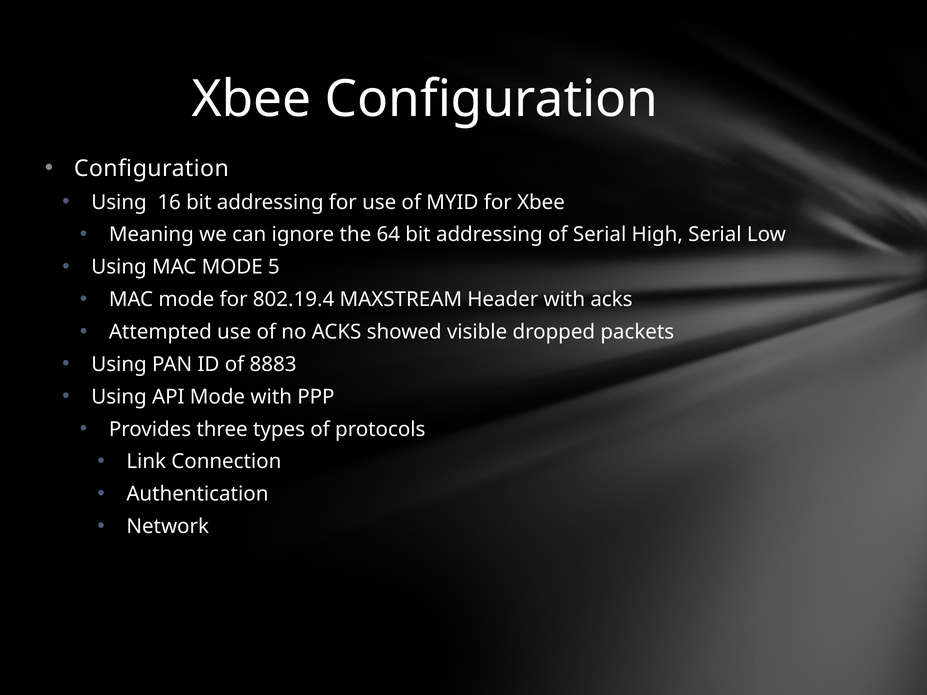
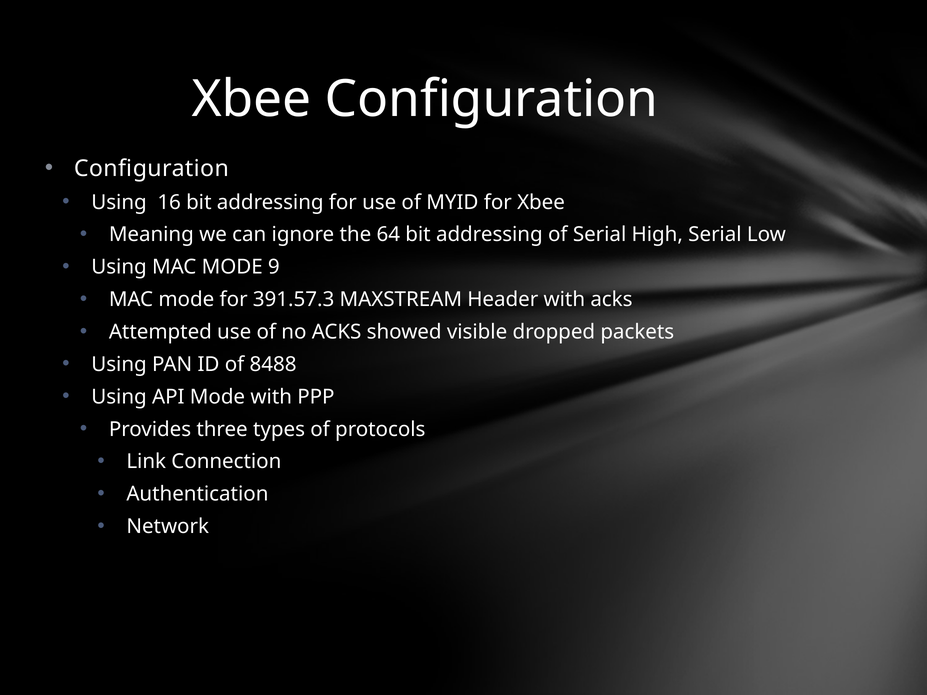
5: 5 -> 9
802.19.4: 802.19.4 -> 391.57.3
8883: 8883 -> 8488
